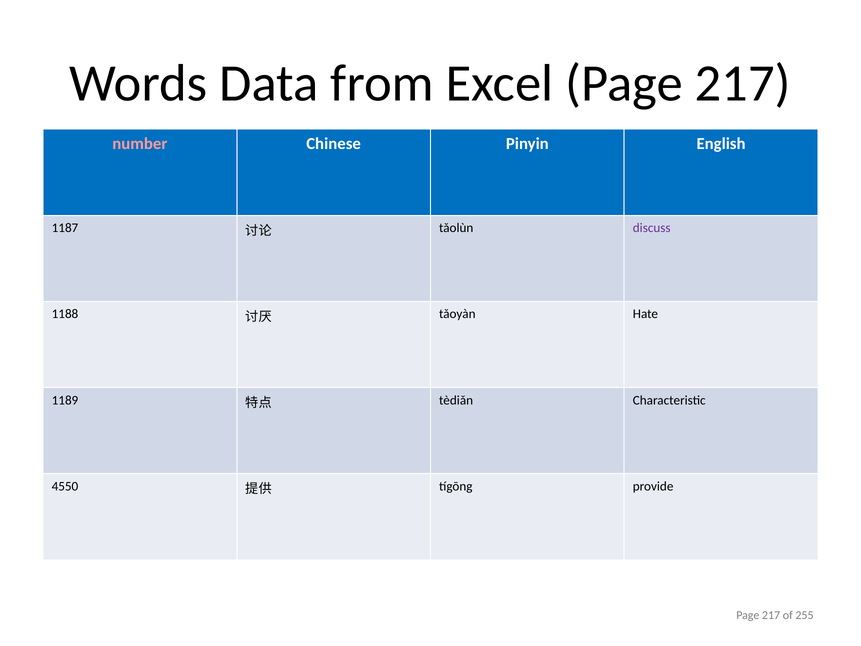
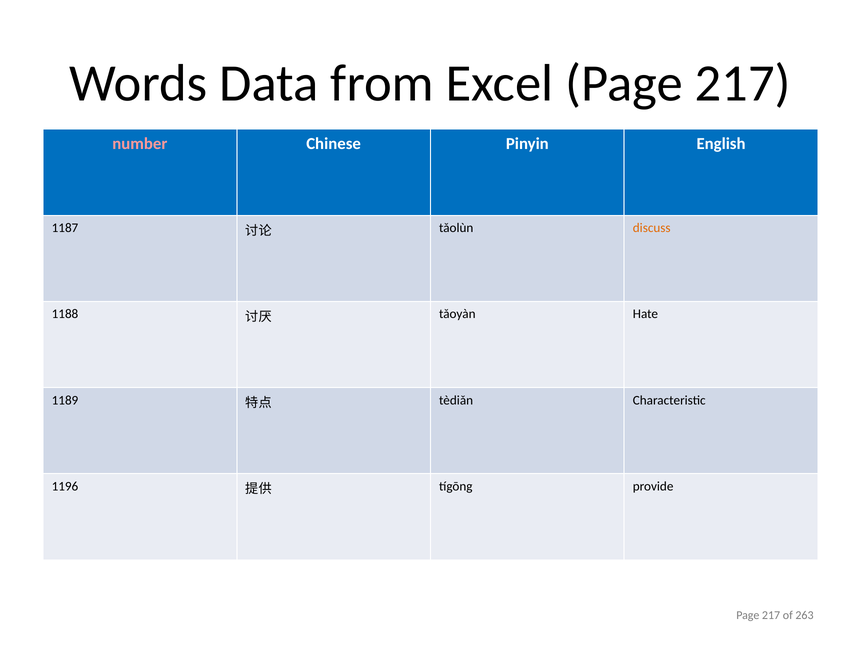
discuss colour: purple -> orange
4550: 4550 -> 1196
255: 255 -> 263
